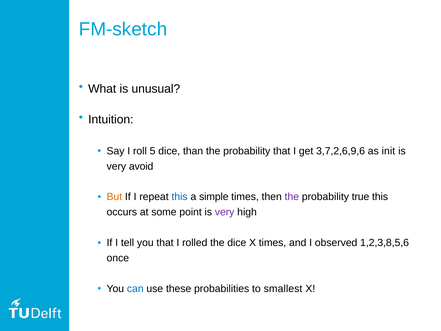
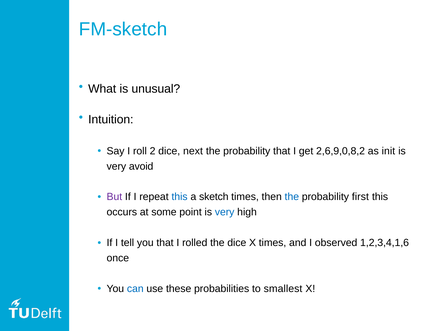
5: 5 -> 2
than: than -> next
3,7,2,6,9,6: 3,7,2,6,9,6 -> 2,6,9,0,8,2
But colour: orange -> purple
simple: simple -> sketch
the at (292, 197) colour: purple -> blue
true: true -> first
very at (225, 212) colour: purple -> blue
1,2,3,8,5,6: 1,2,3,8,5,6 -> 1,2,3,4,1,6
